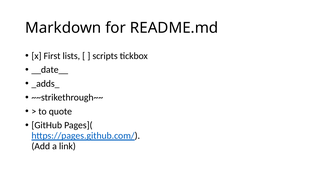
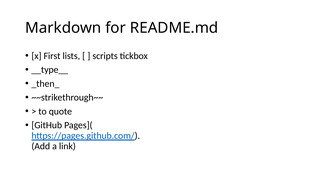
__date__: __date__ -> __type__
_adds_: _adds_ -> _then_
